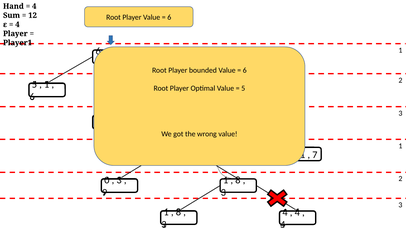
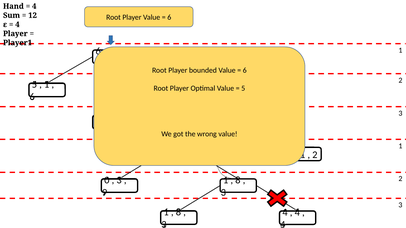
7 at (315, 155): 7 -> 2
